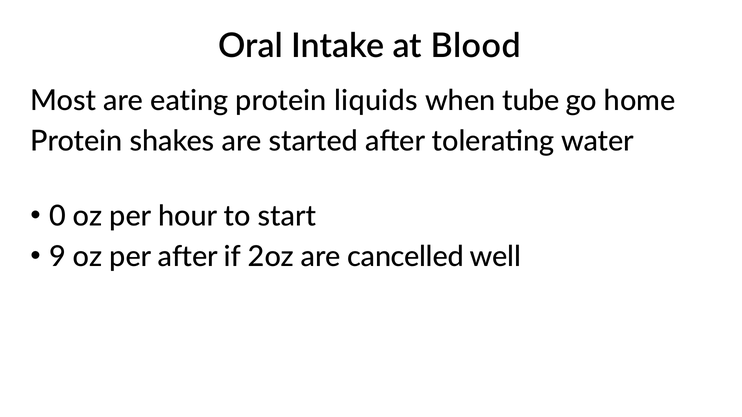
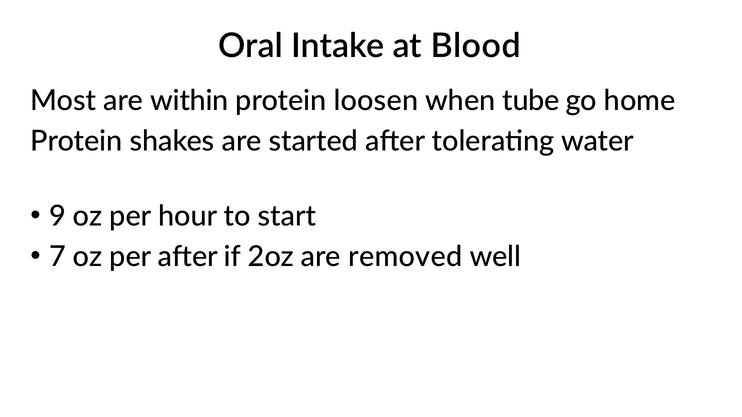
eating: eating -> within
liquids: liquids -> loosen
0: 0 -> 9
9: 9 -> 7
cancelled: cancelled -> removed
